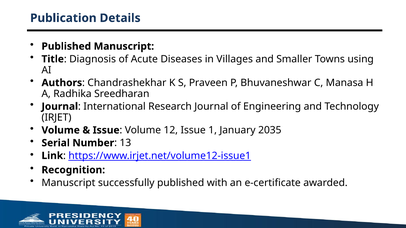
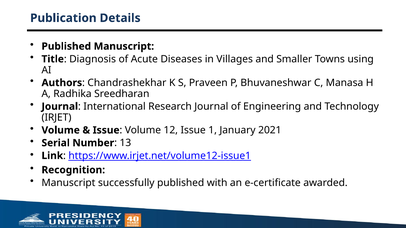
2035: 2035 -> 2021
